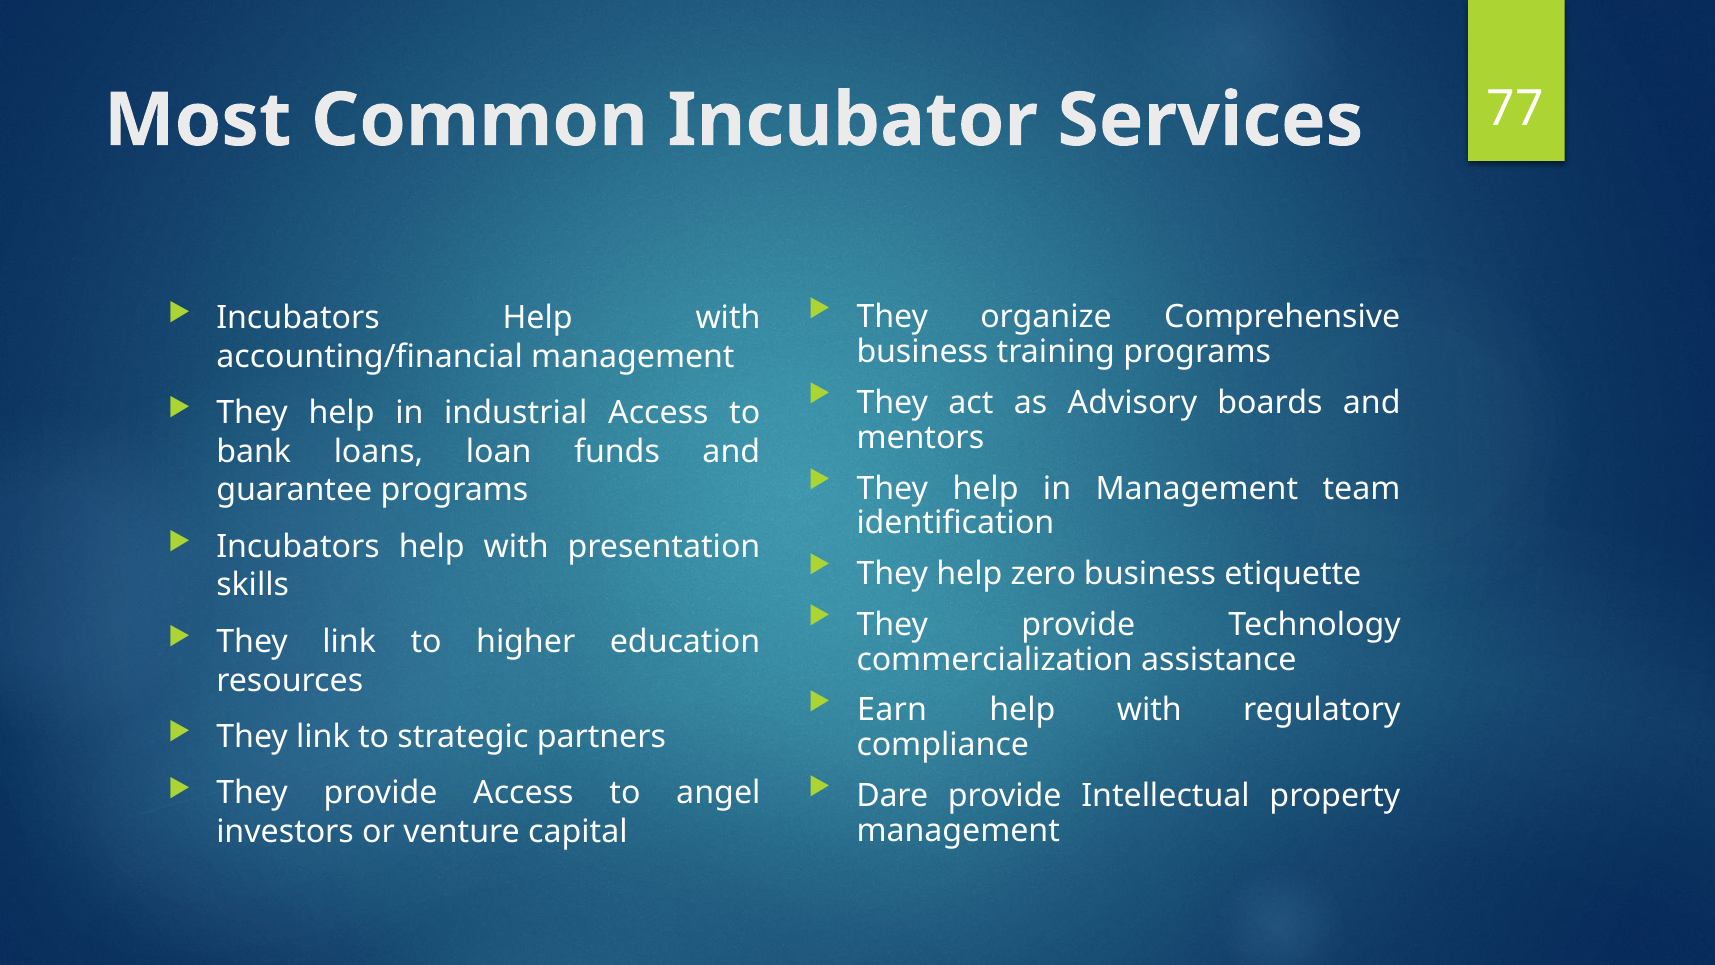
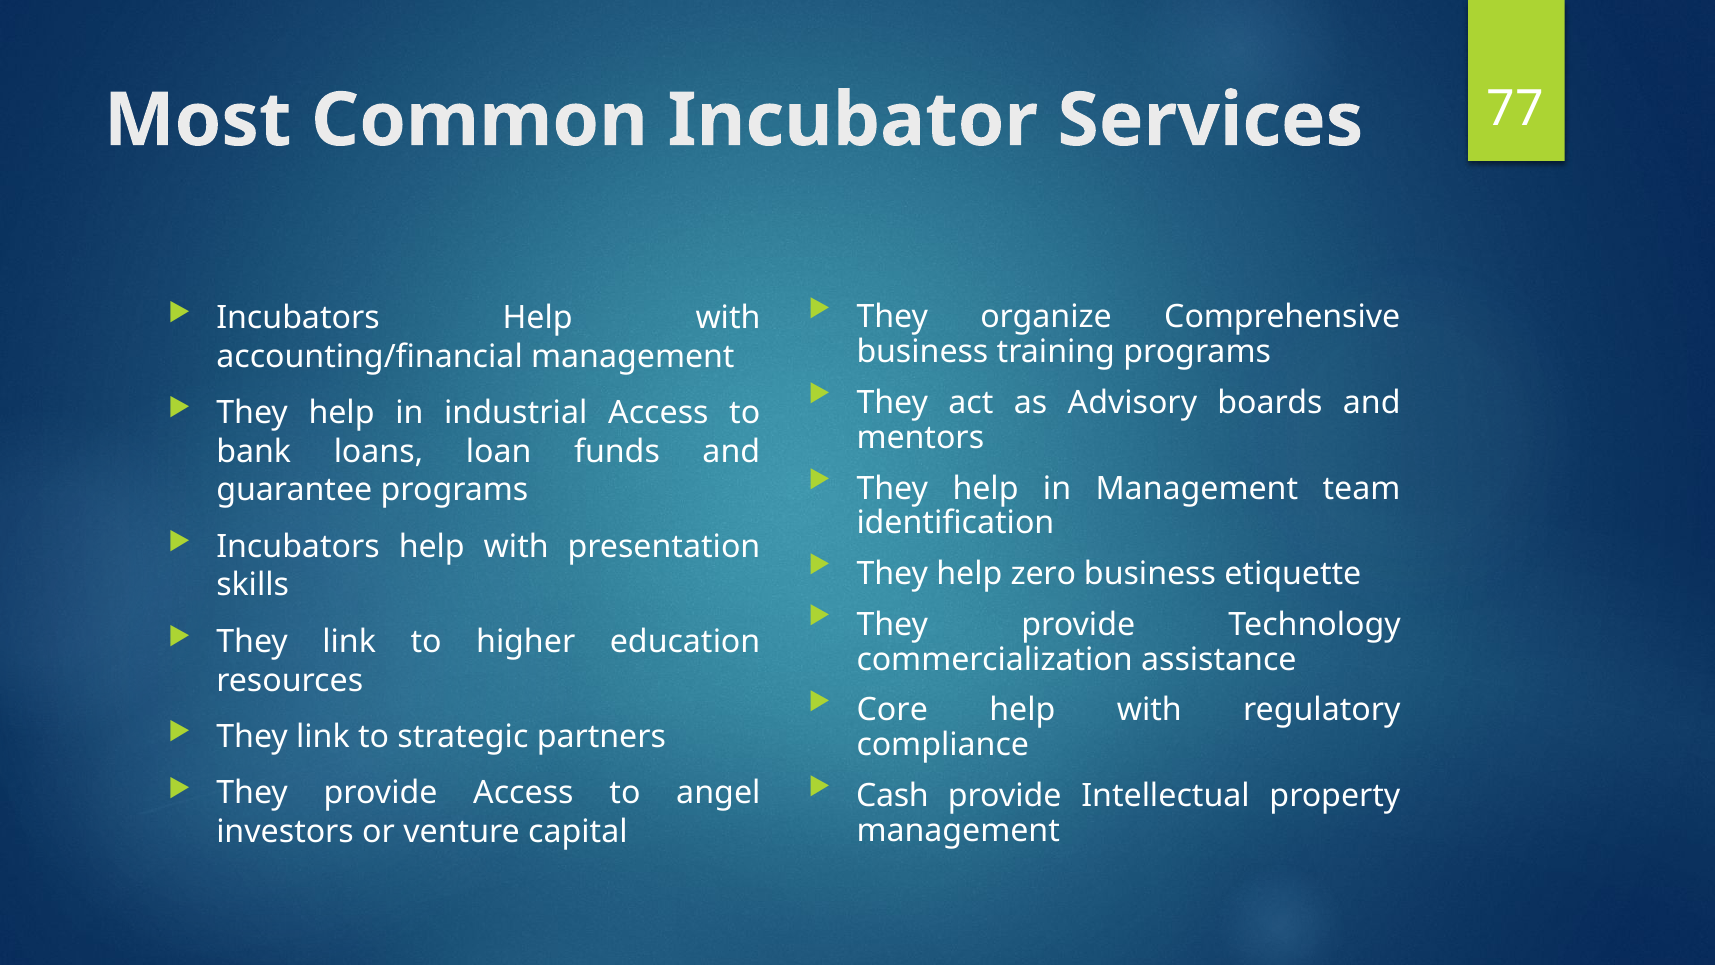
Earn: Earn -> Core
Dare: Dare -> Cash
